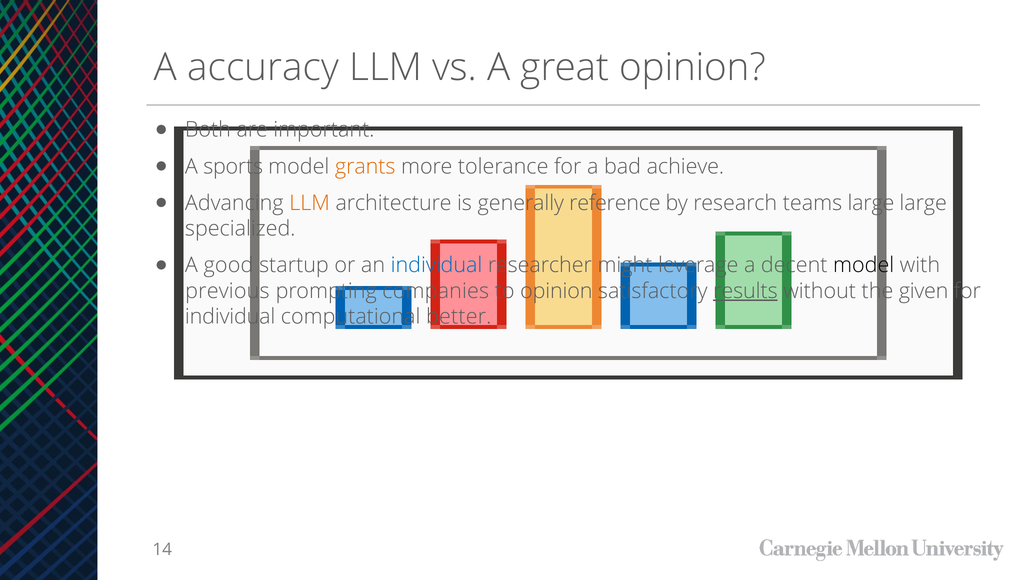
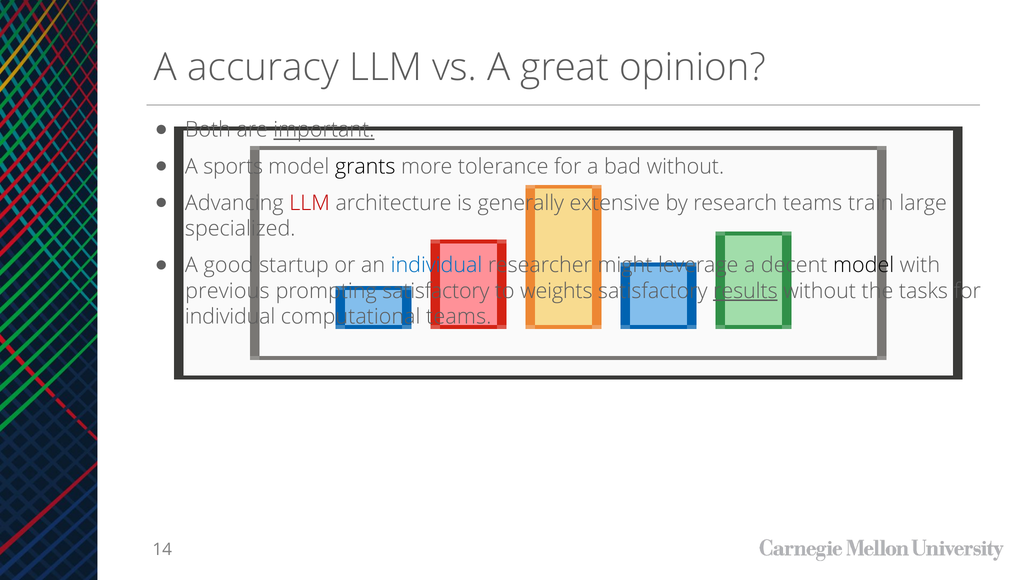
important underline: none -> present
grants colour: orange -> black
bad achieve: achieve -> without
LLM at (310, 203) colour: orange -> red
reference: reference -> extensive
teams large: large -> train
prompting companies: companies -> satisfactory
to opinion: opinion -> weights
given: given -> tasks
computational better: better -> teams
